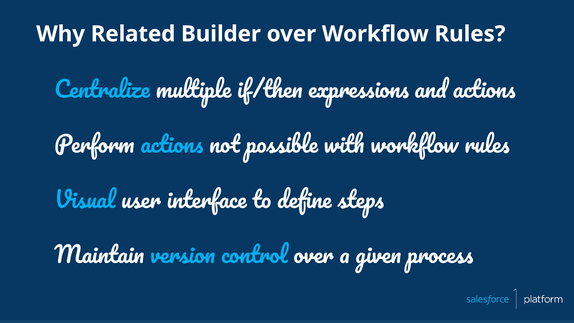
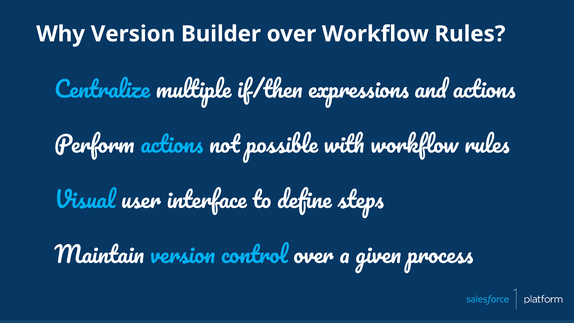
Why Related: Related -> Version
